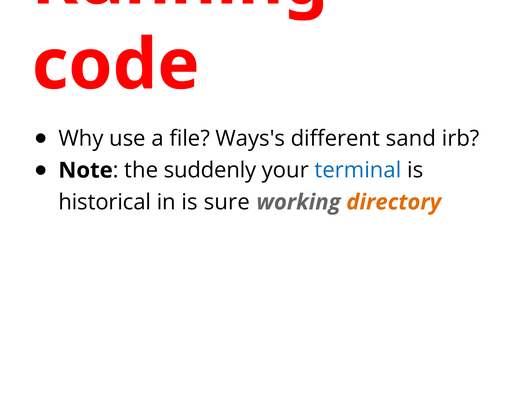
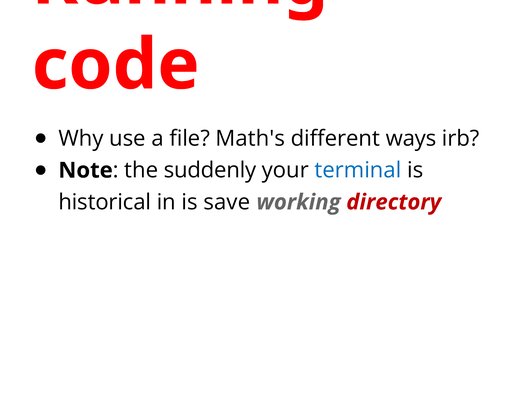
Ways's: Ways's -> Math's
sand: sand -> ways
sure: sure -> save
directory colour: orange -> red
